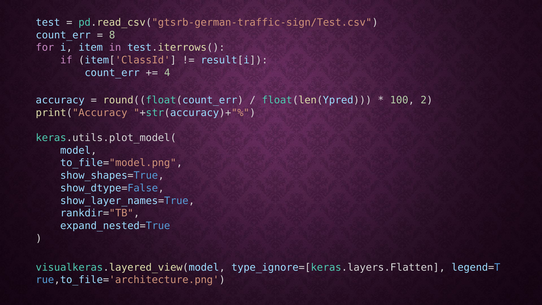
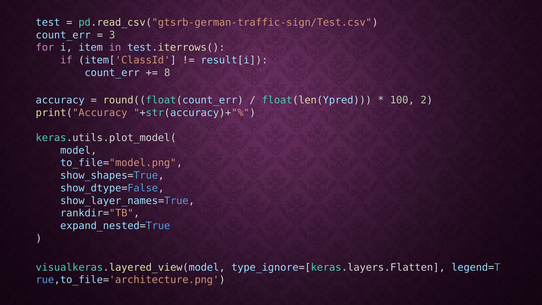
8: 8 -> 3
4: 4 -> 8
